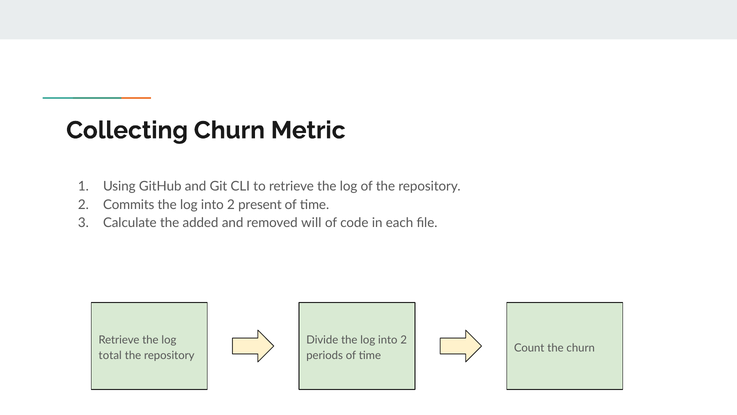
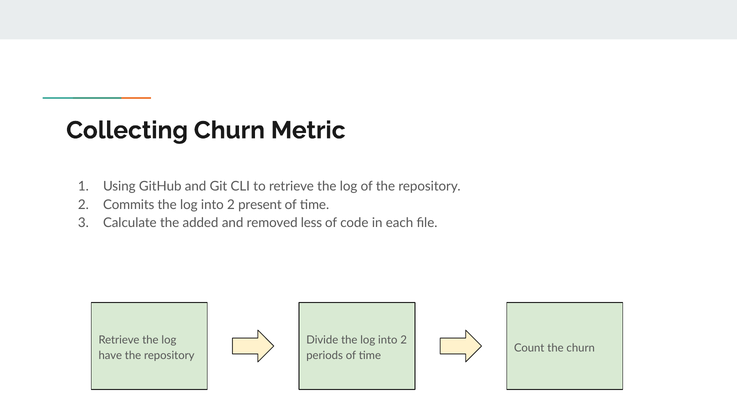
will: will -> less
total: total -> have
